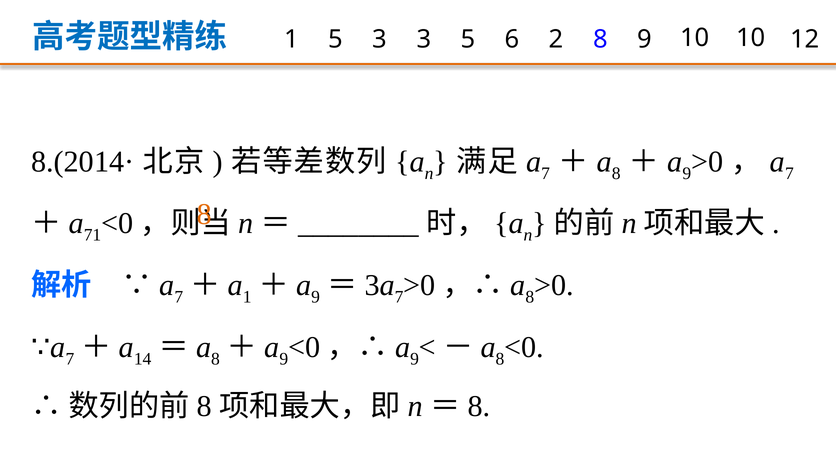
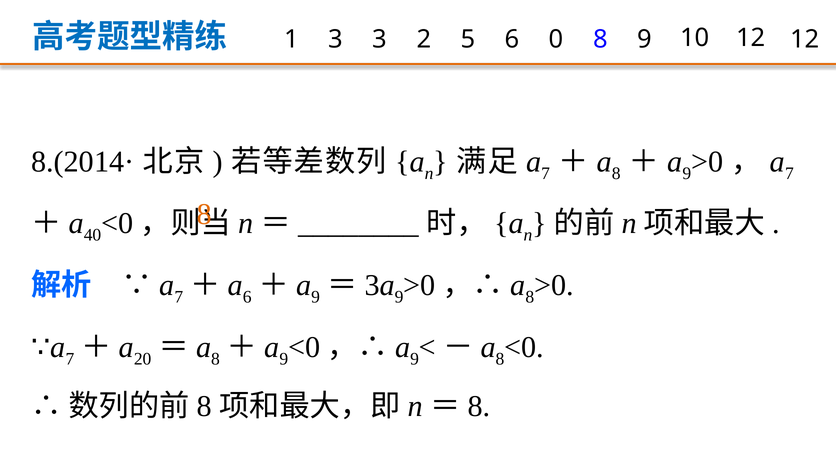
1 5: 5 -> 3
3 3: 3 -> 2
2: 2 -> 0
10 10: 10 -> 12
71: 71 -> 40
1 at (247, 297): 1 -> 6
7 at (399, 297): 7 -> 9
14: 14 -> 20
